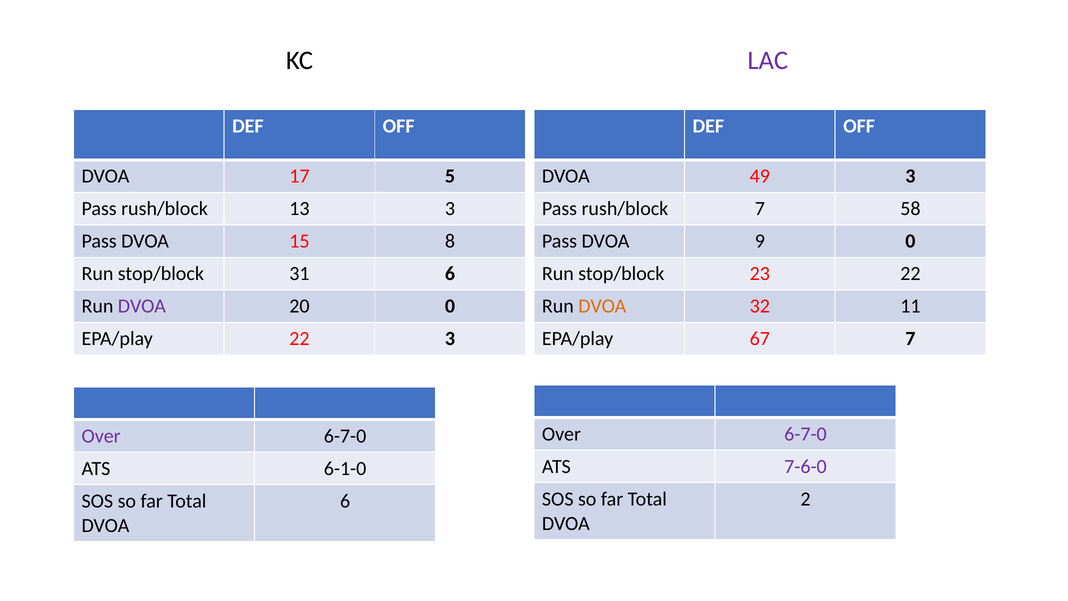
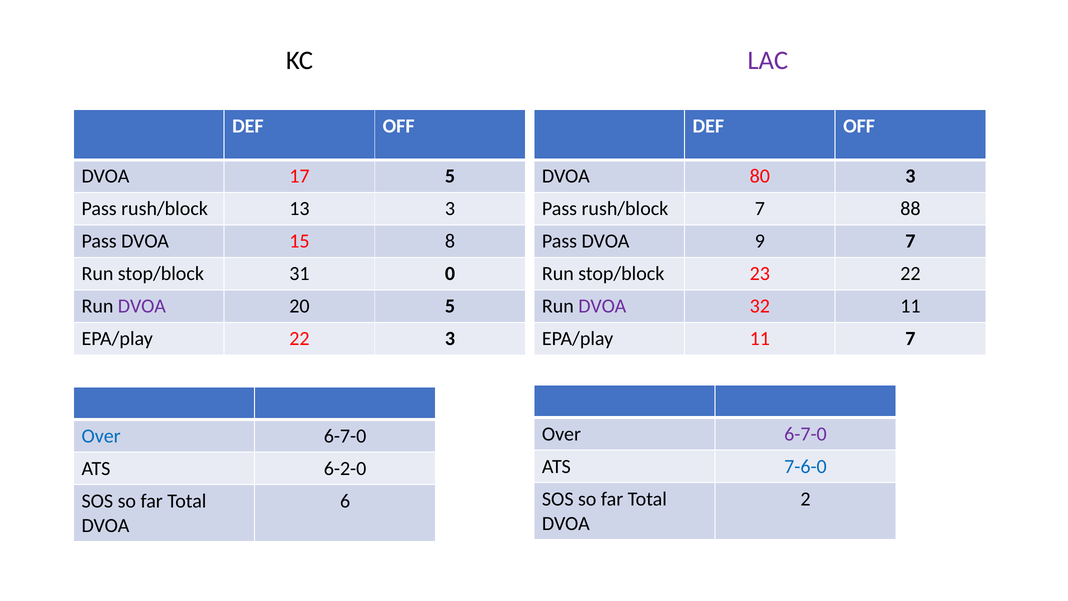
49: 49 -> 80
58: 58 -> 88
9 0: 0 -> 7
31 6: 6 -> 0
20 0: 0 -> 5
DVOA at (602, 306) colour: orange -> purple
EPA/play 67: 67 -> 11
Over at (101, 436) colour: purple -> blue
7-6-0 colour: purple -> blue
6-1-0: 6-1-0 -> 6-2-0
